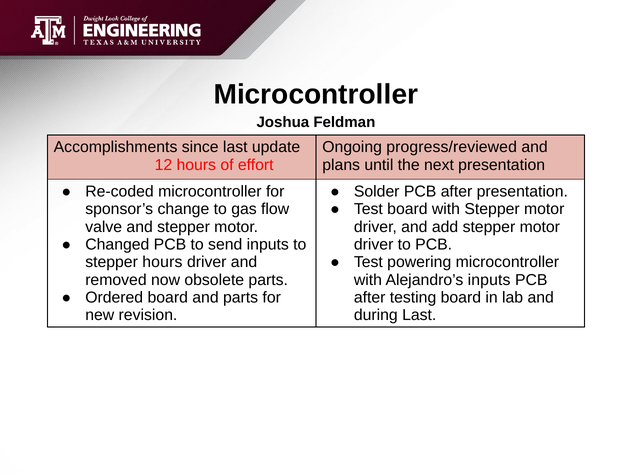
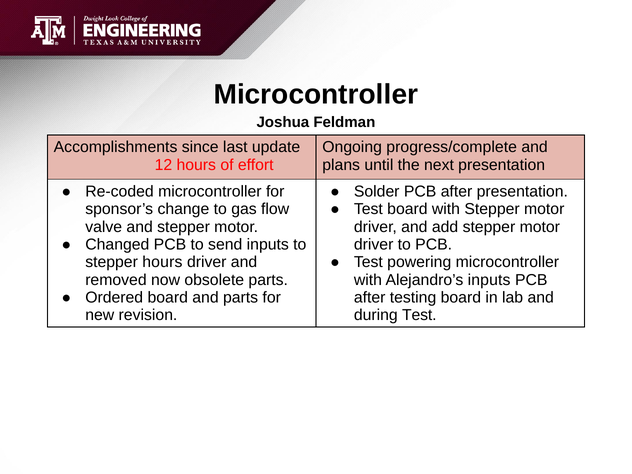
progress/reviewed: progress/reviewed -> progress/complete
during Last: Last -> Test
